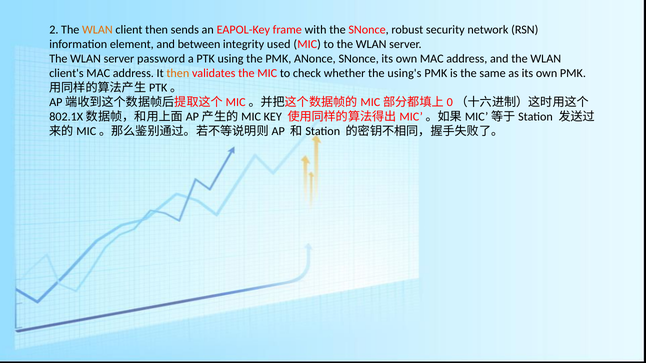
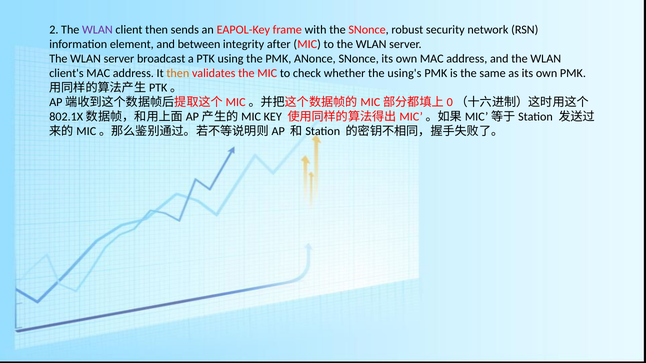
WLAN at (97, 30) colour: orange -> purple
used: used -> after
password: password -> broadcast
